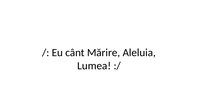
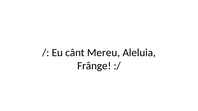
Mărire: Mărire -> Mereu
Lumea: Lumea -> Frânge
